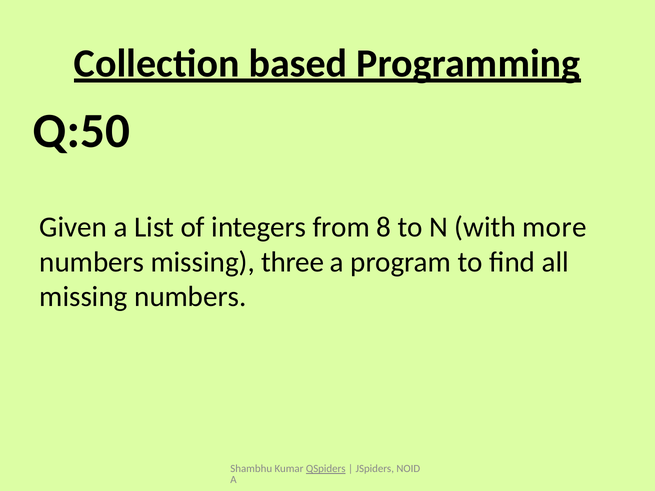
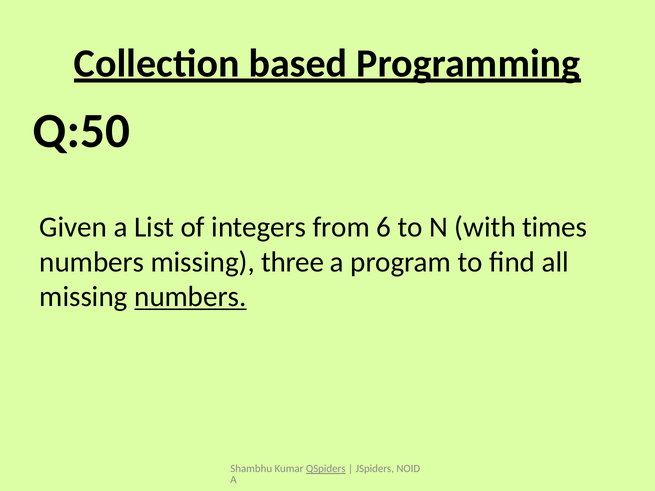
8: 8 -> 6
more: more -> times
numbers at (190, 297) underline: none -> present
